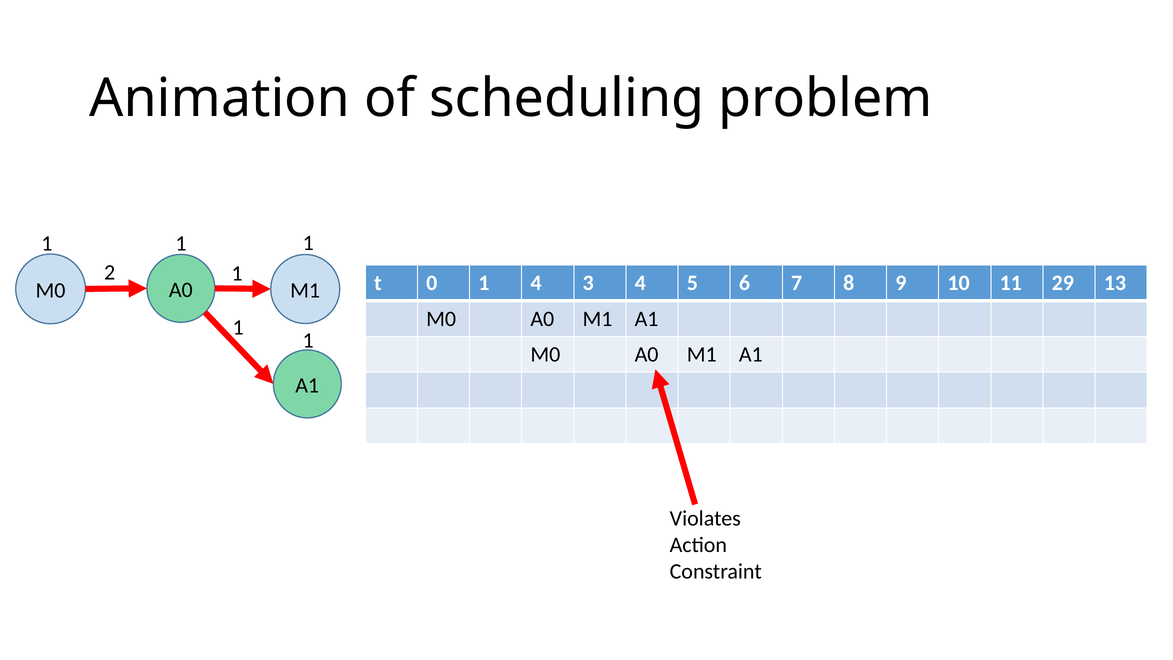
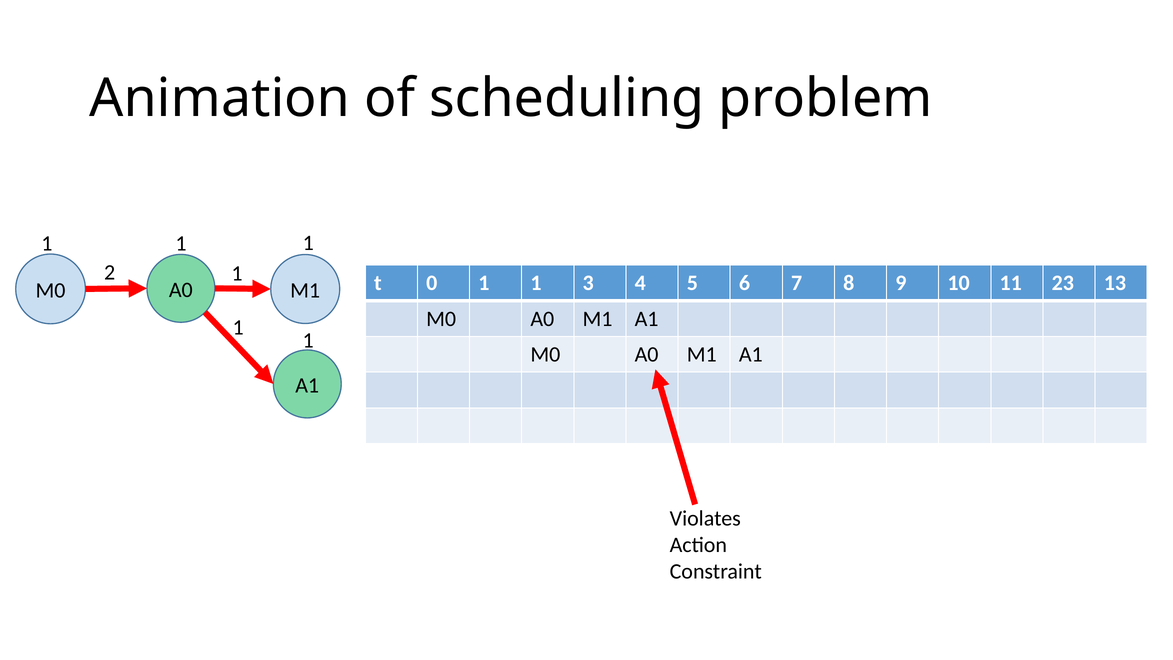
0 1 4: 4 -> 1
29: 29 -> 23
